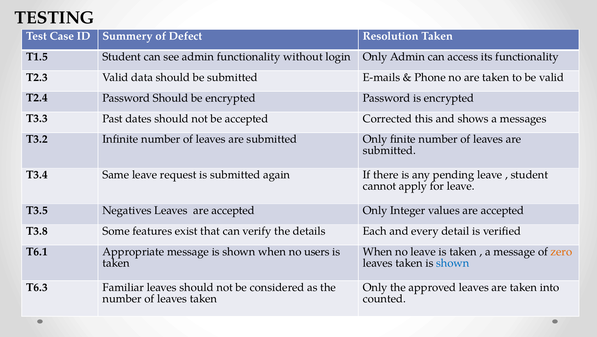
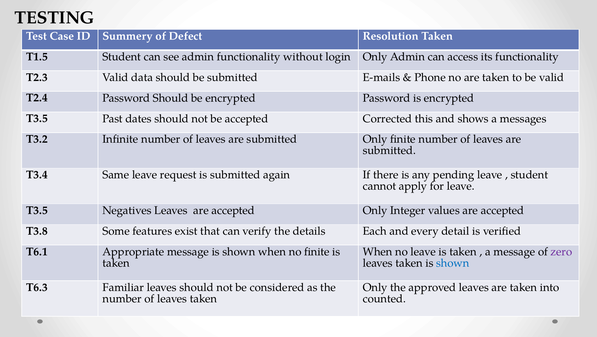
T3.3 at (37, 118): T3.3 -> T3.5
no users: users -> finite
zero colour: orange -> purple
